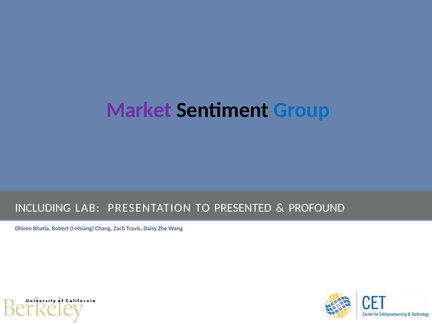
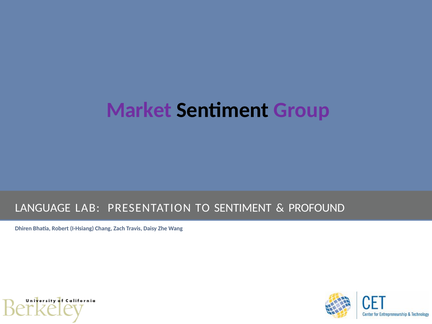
Group colour: blue -> purple
INCLUDING: INCLUDING -> LANGUAGE
TO PRESENTED: PRESENTED -> SENTIMENT
